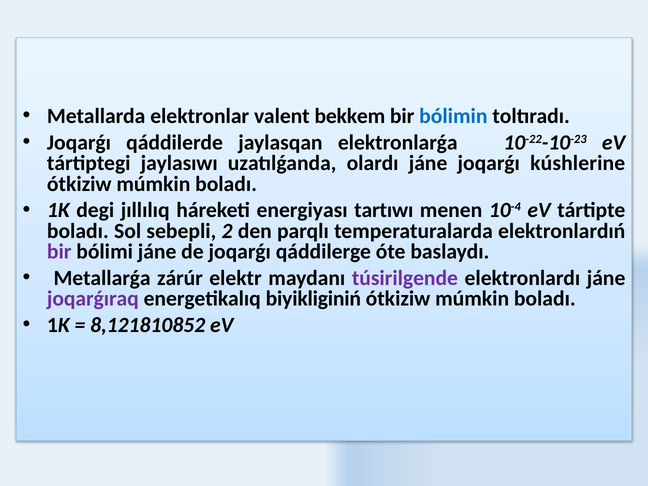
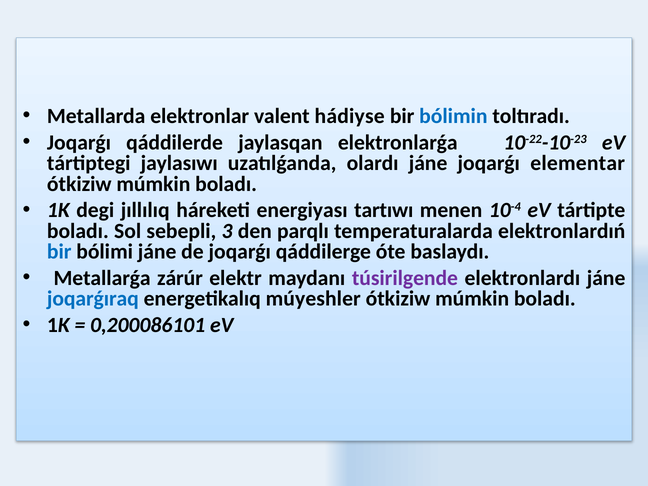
bekkem: bekkem -> hádiyse
kúshlerine: kúshlerine -> elementar
2: 2 -> 3
bir at (59, 252) colour: purple -> blue
joqarǵıraq colour: purple -> blue
biyikliginiń: biyikliginiń -> múyeshler
8,121810852: 8,121810852 -> 0,200086101
